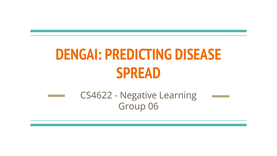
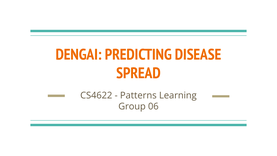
Negative: Negative -> Patterns
